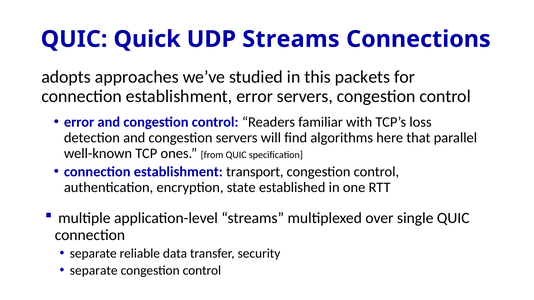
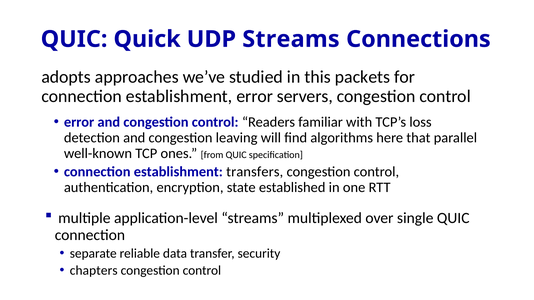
congestion servers: servers -> leaving
transport: transport -> transfers
separate at (94, 271): separate -> chapters
